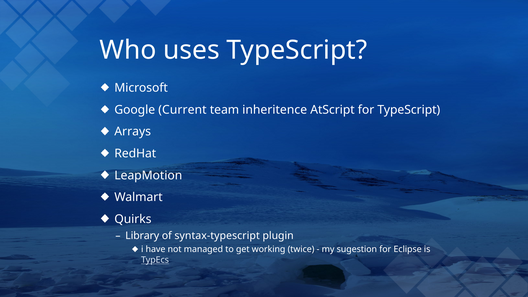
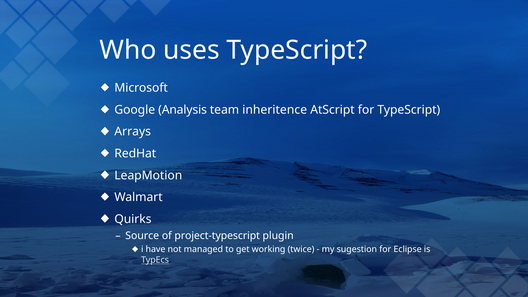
Current: Current -> Analysis
Library: Library -> Source
syntax-typescript: syntax-typescript -> project-typescript
